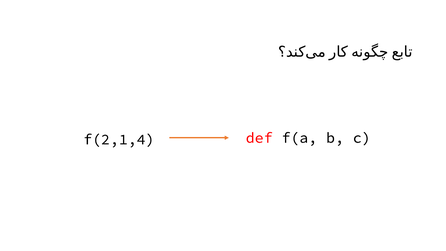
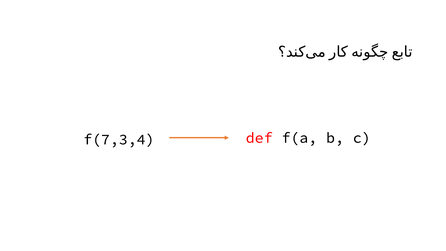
f(2,1,4: f(2,1,4 -> f(7,3,4
